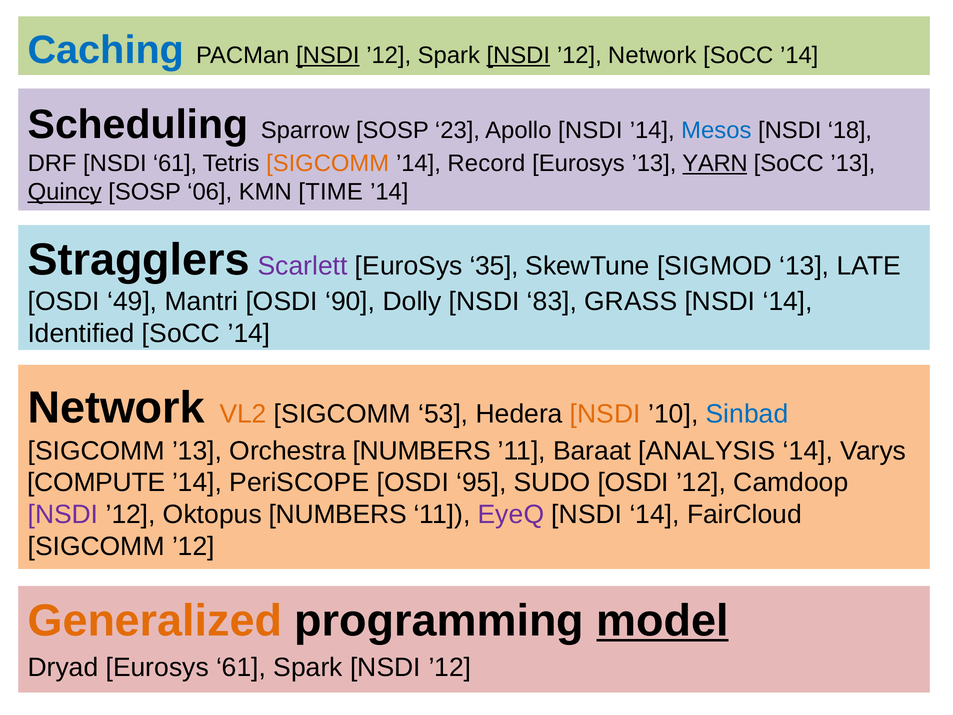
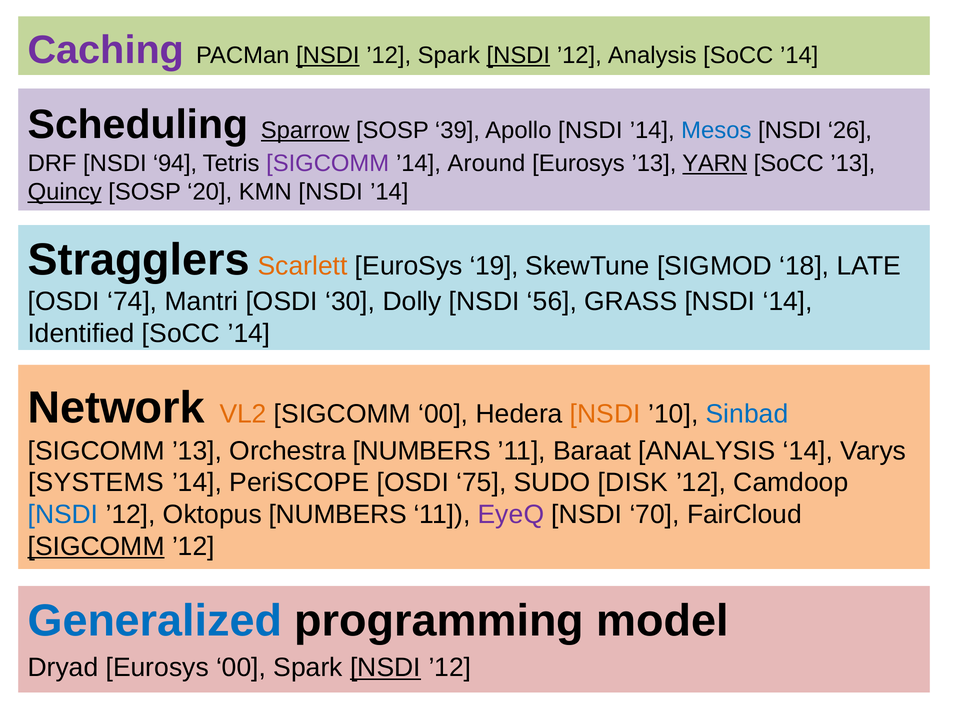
Caching colour: blue -> purple
Network at (652, 56): Network -> Analysis
Sparrow underline: none -> present
23: 23 -> 39
18: 18 -> 26
NSDI 61: 61 -> 94
SIGCOMM at (328, 163) colour: orange -> purple
Record: Record -> Around
06: 06 -> 20
KMN TIME: TIME -> NSDI
Scarlett colour: purple -> orange
35: 35 -> 19
13: 13 -> 18
49: 49 -> 74
90: 90 -> 30
83: 83 -> 56
SIGCOMM 53: 53 -> 00
COMPUTE: COMPUTE -> SYSTEMS
95: 95 -> 75
SUDO OSDI: OSDI -> DISK
NSDI at (63, 514) colour: purple -> blue
14 at (655, 514): 14 -> 70
SIGCOMM at (96, 546) underline: none -> present
Generalized colour: orange -> blue
model underline: present -> none
Eurosys 61: 61 -> 00
NSDI at (385, 667) underline: none -> present
